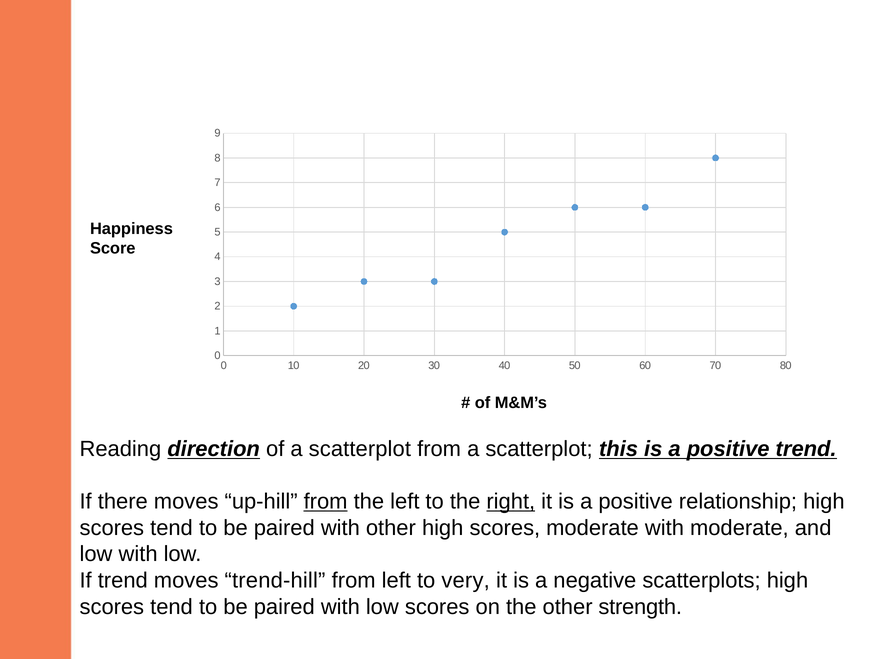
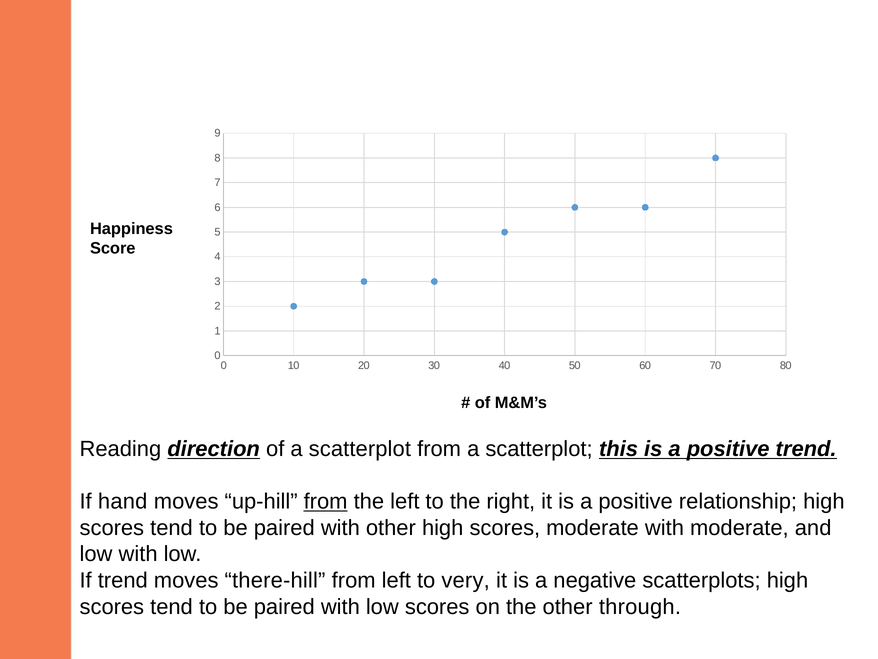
there: there -> hand
right underline: present -> none
trend-hill: trend-hill -> there-hill
strength: strength -> through
